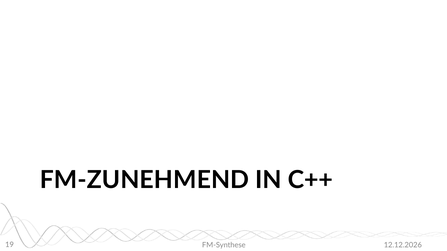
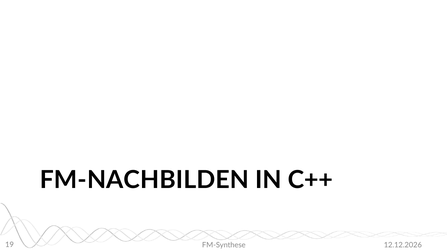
FM-ZUNEHMEND: FM-ZUNEHMEND -> FM-NACHBILDEN
